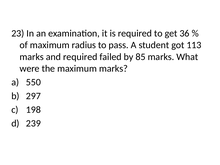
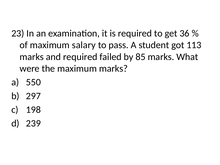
radius: radius -> salary
